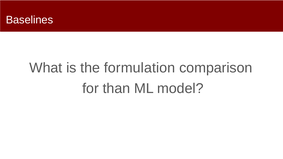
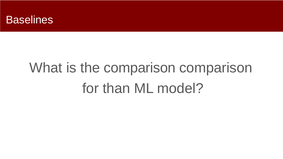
the formulation: formulation -> comparison
